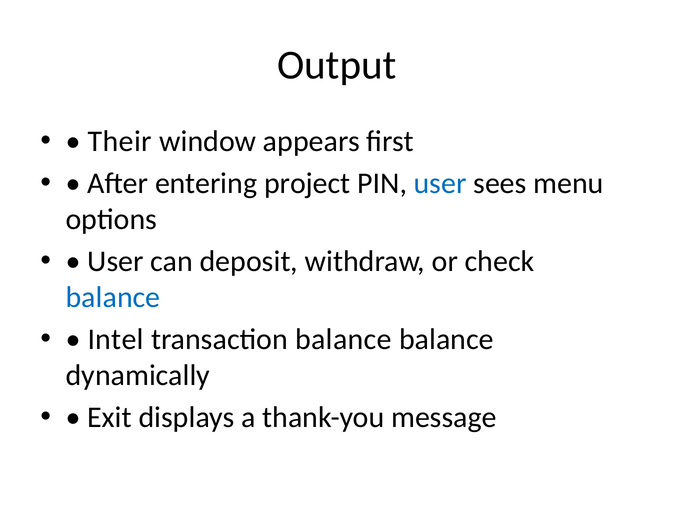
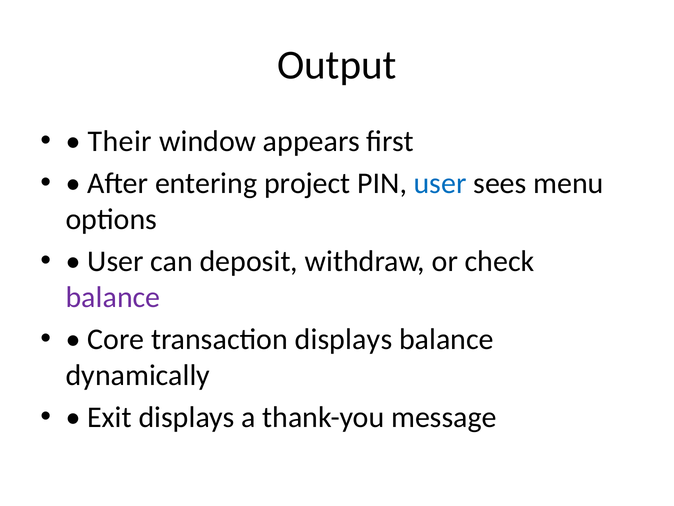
balance at (113, 297) colour: blue -> purple
Intel: Intel -> Core
transaction balance: balance -> displays
